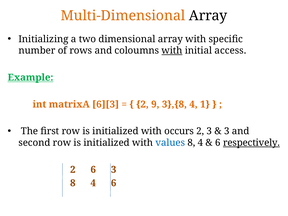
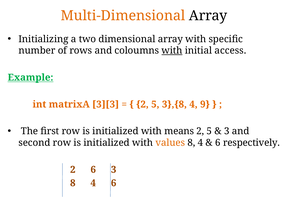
6][3: 6][3 -> 3][3
9 at (155, 104): 9 -> 5
1: 1 -> 9
occurs: occurs -> means
3 at (209, 131): 3 -> 5
values colour: blue -> orange
respectively underline: present -> none
